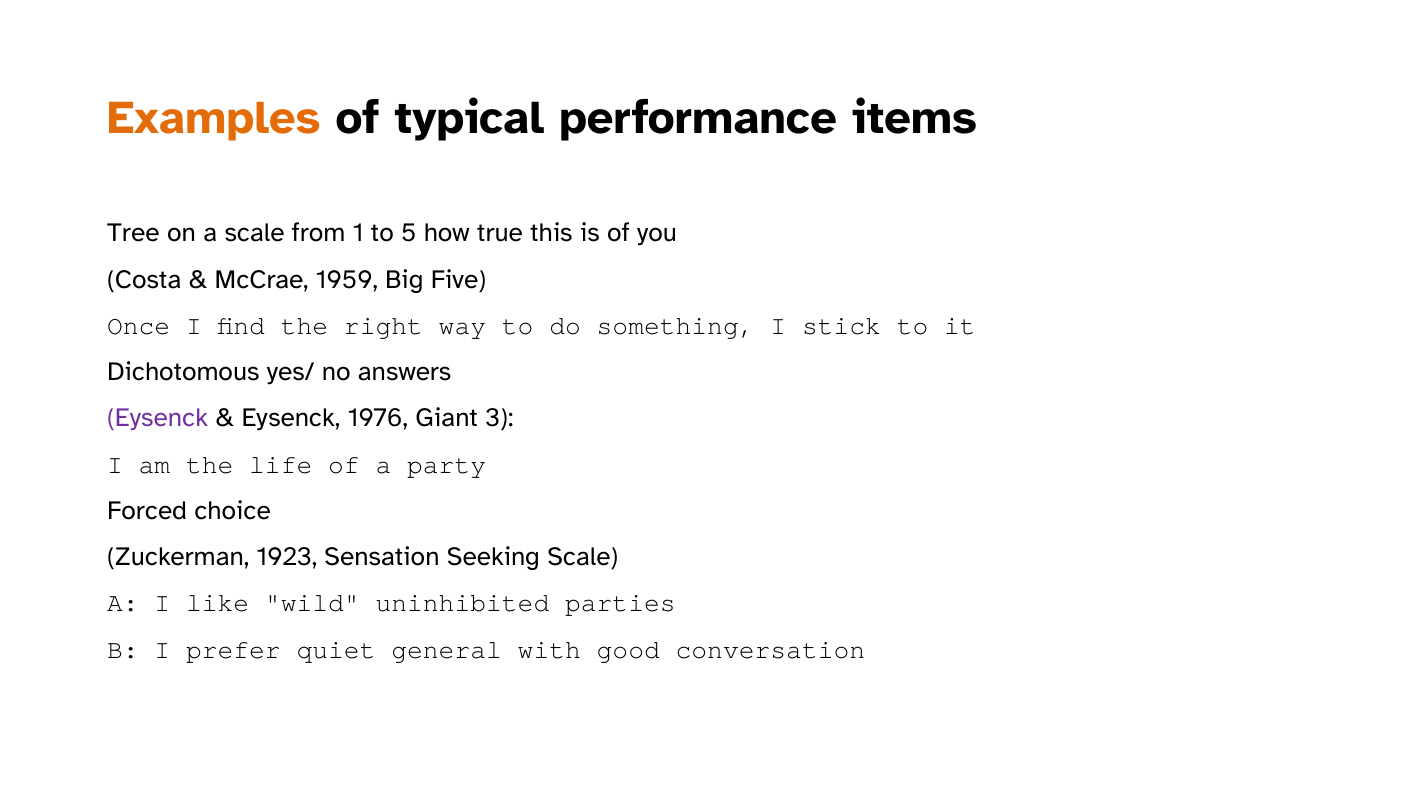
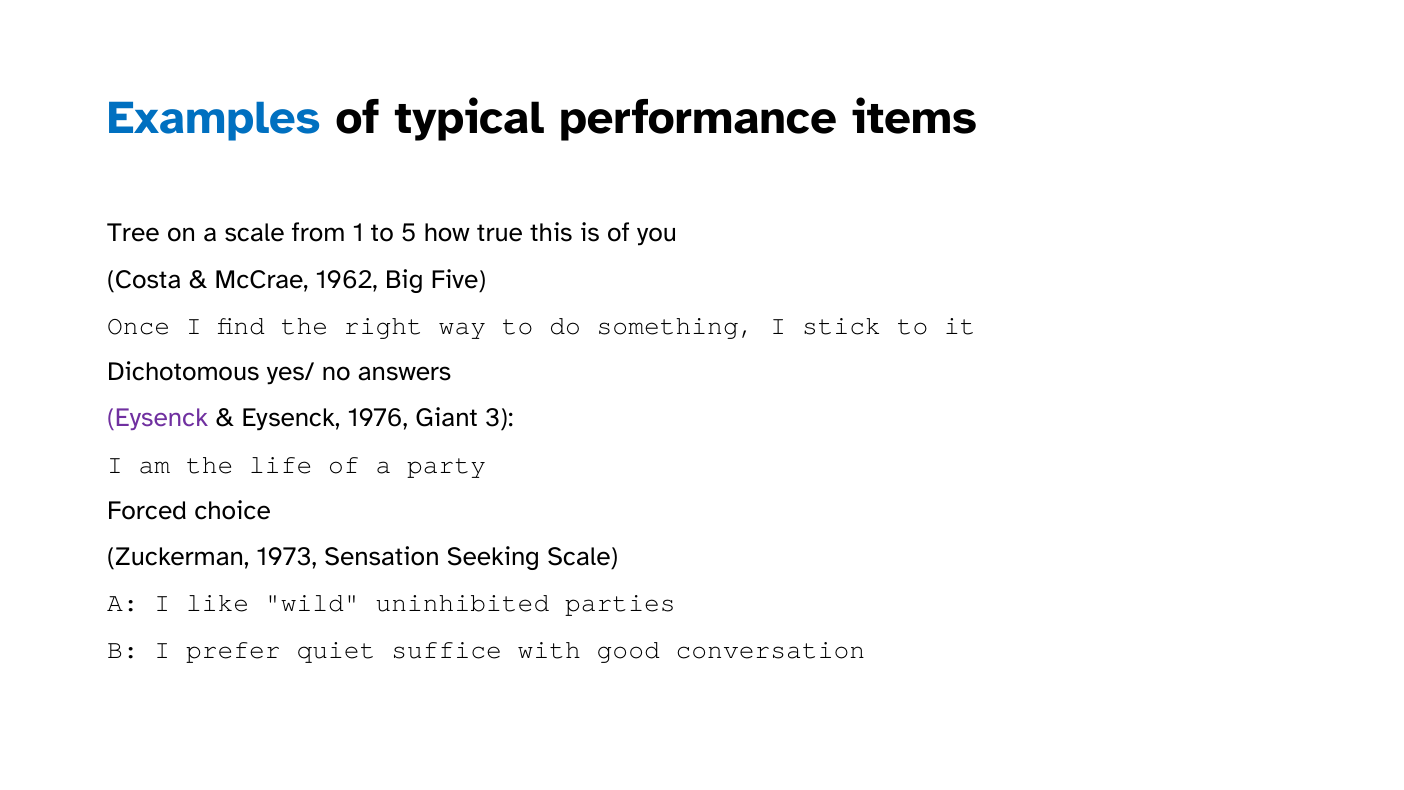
Examples colour: orange -> blue
1959: 1959 -> 1962
1923: 1923 -> 1973
general: general -> suffice
